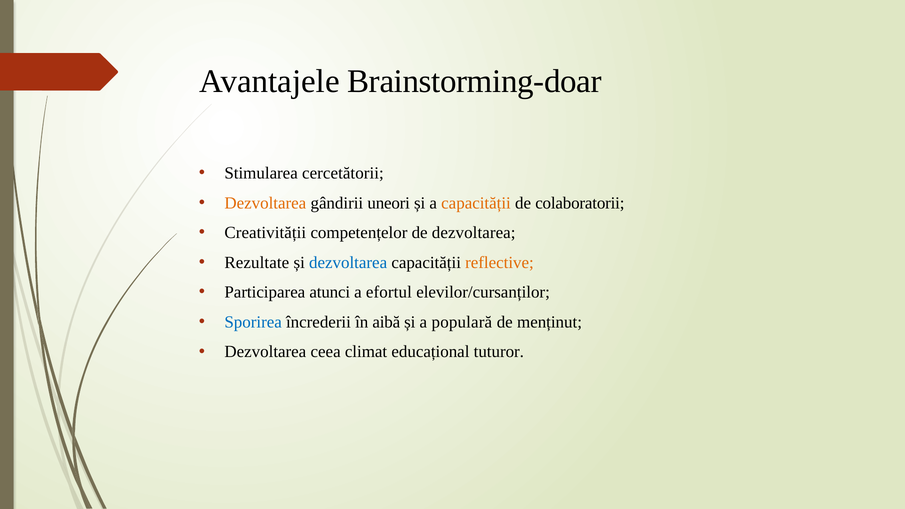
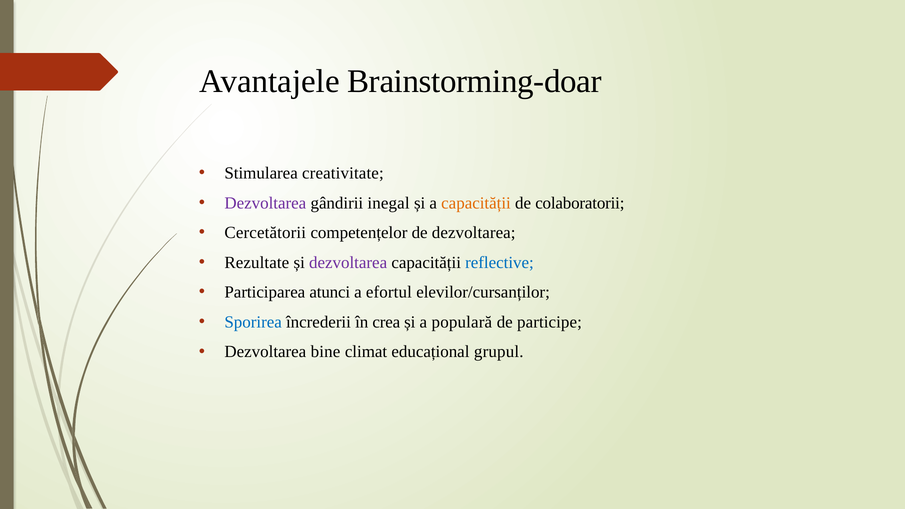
cercetătorii: cercetătorii -> creativitate
Dezvoltarea at (265, 203) colour: orange -> purple
uneori: uneori -> inegal
Creativității: Creativității -> Cercetătorii
dezvoltarea at (348, 263) colour: blue -> purple
reflective colour: orange -> blue
aibă: aibă -> crea
menținut: menținut -> participe
ceea: ceea -> bine
tuturor: tuturor -> grupul
